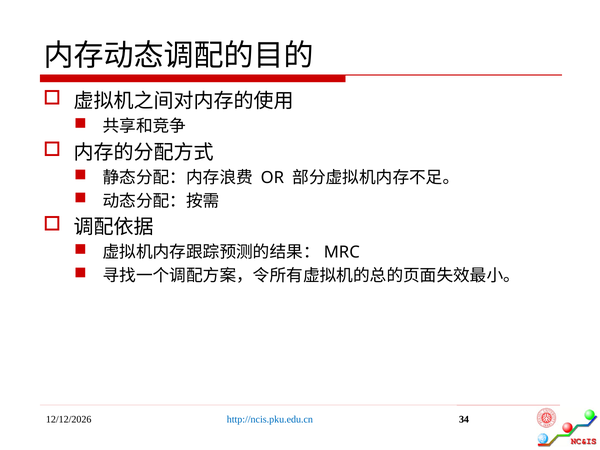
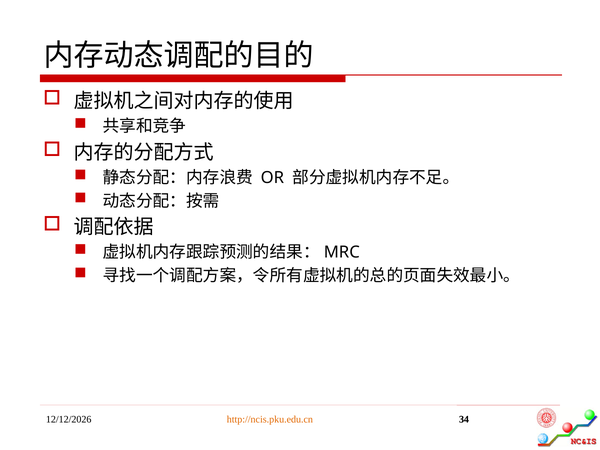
http://ncis.pku.edu.cn colour: blue -> orange
